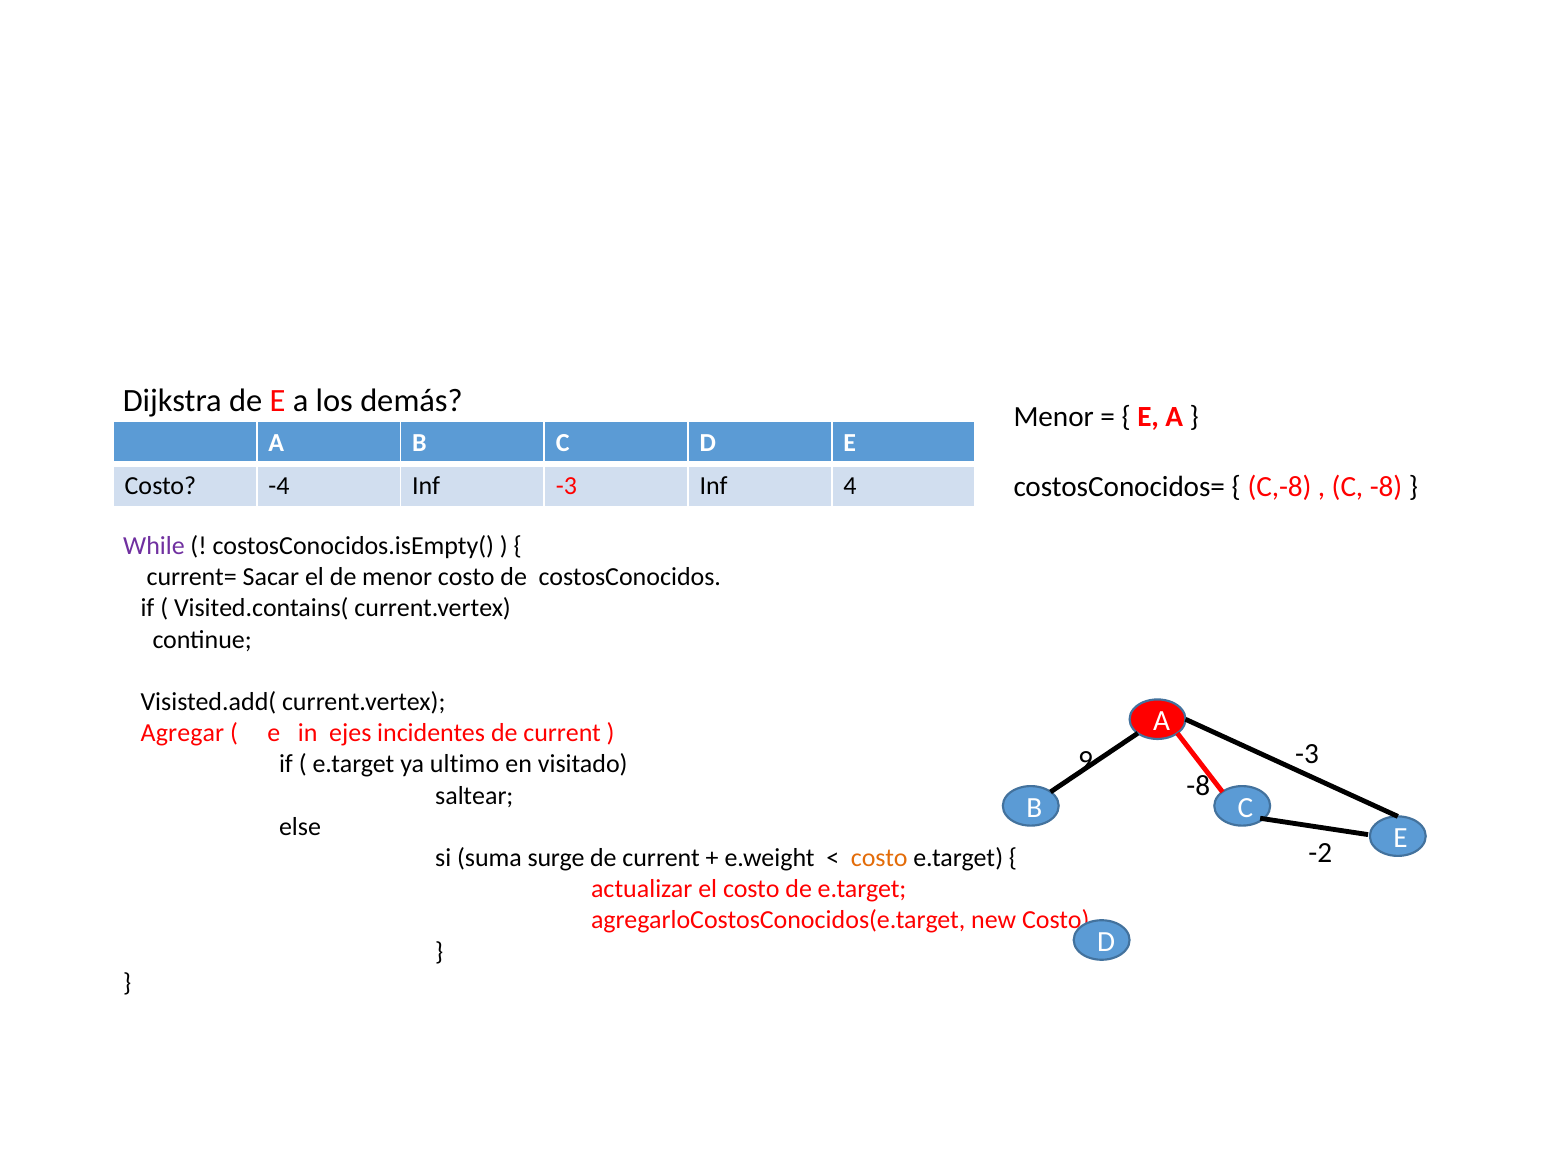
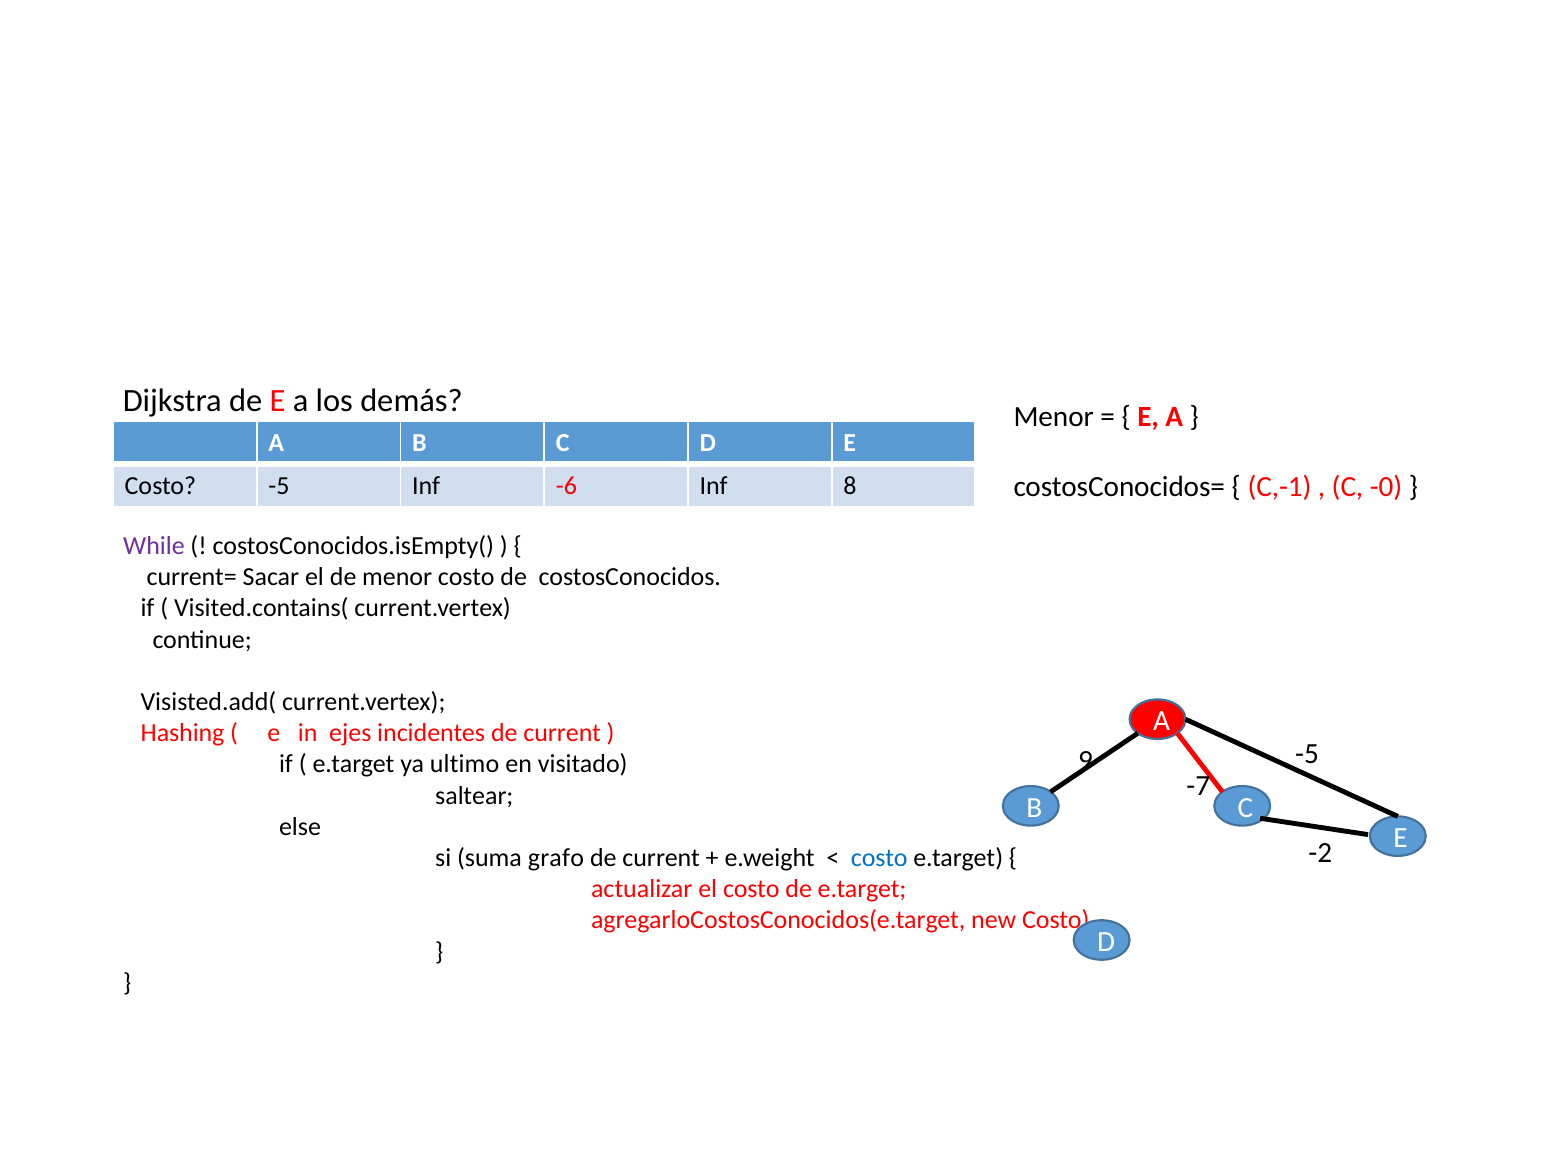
C,-8: C,-8 -> C,-1
C -8: -8 -> -0
Costo -4: -4 -> -5
Inf -3: -3 -> -6
4: 4 -> 8
Agregar: Agregar -> Hashing
-3 at (1307, 754): -3 -> -5
-8 at (1198, 786): -8 -> -7
surge: surge -> grafo
costo at (879, 858) colour: orange -> blue
